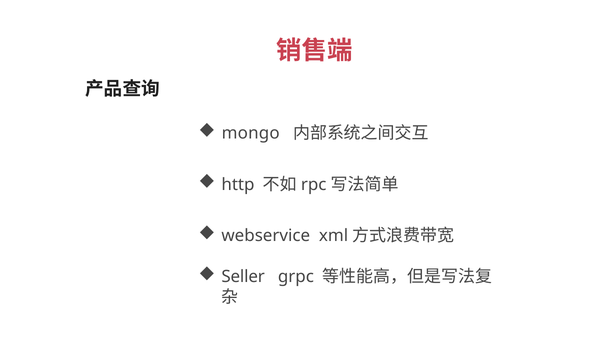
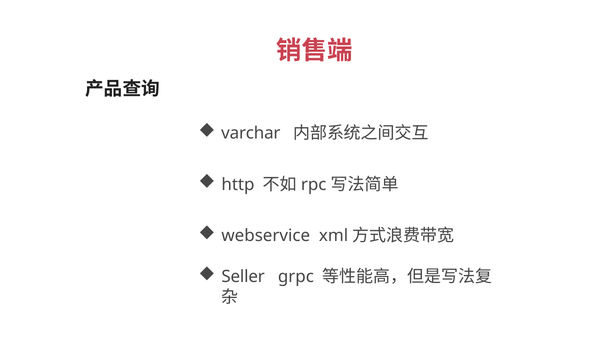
mongo: mongo -> varchar
